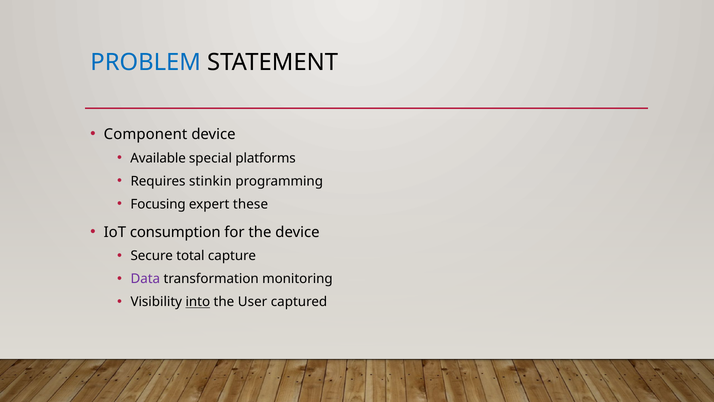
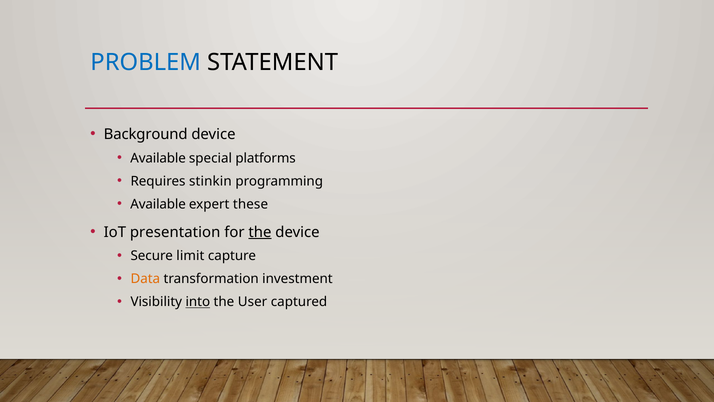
Component: Component -> Background
Focusing at (158, 204): Focusing -> Available
consumption: consumption -> presentation
the at (260, 232) underline: none -> present
total: total -> limit
Data colour: purple -> orange
monitoring: monitoring -> investment
